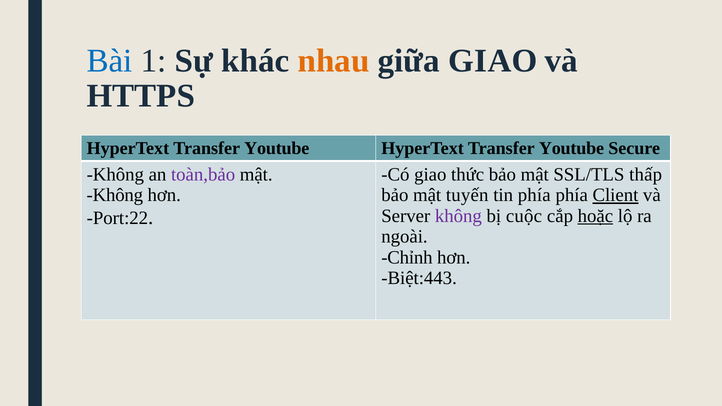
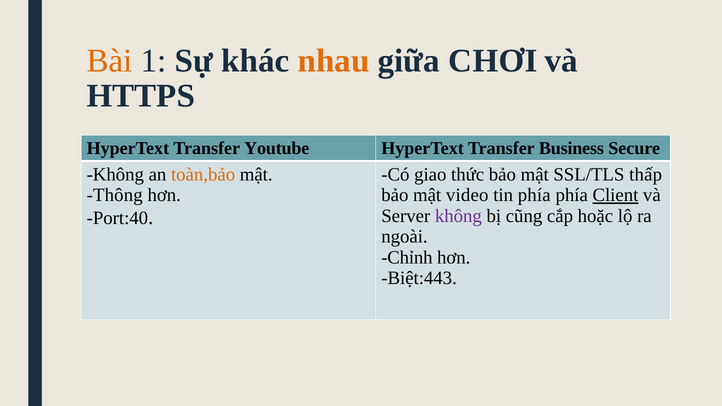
Bài colour: blue -> orange
giữa GIAO: GIAO -> CHƠI
Youtube at (571, 148): Youtube -> Business
toàn,bảo colour: purple -> orange
Không at (115, 195): Không -> Thông
tuyến: tuyến -> video
cuộc: cuộc -> cũng
hoặc underline: present -> none
Port:22: Port:22 -> Port:40
